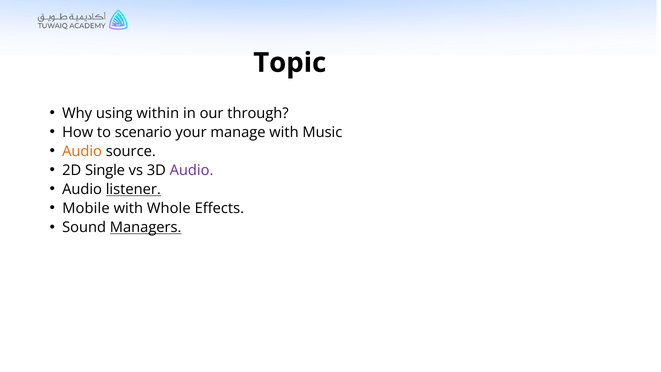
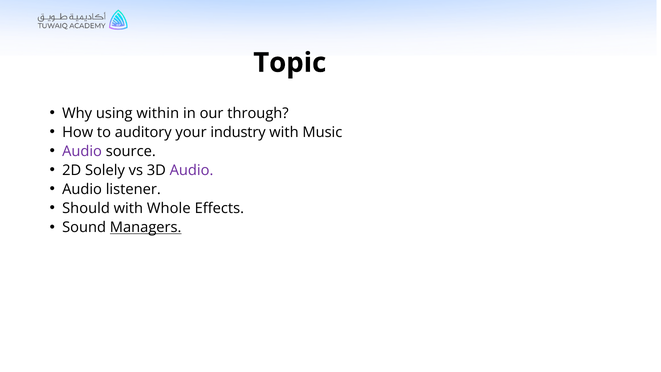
scenario: scenario -> auditory
manage: manage -> industry
Audio at (82, 151) colour: orange -> purple
Single: Single -> Solely
listener underline: present -> none
Mobile: Mobile -> Should
